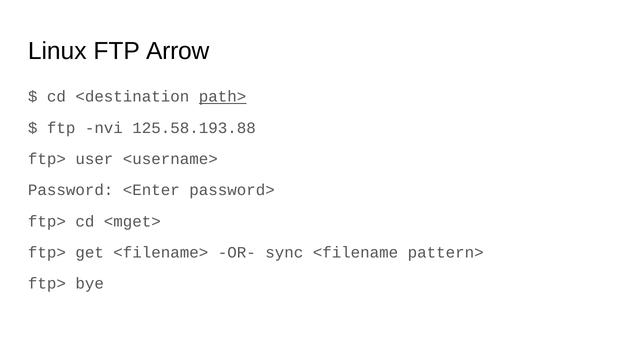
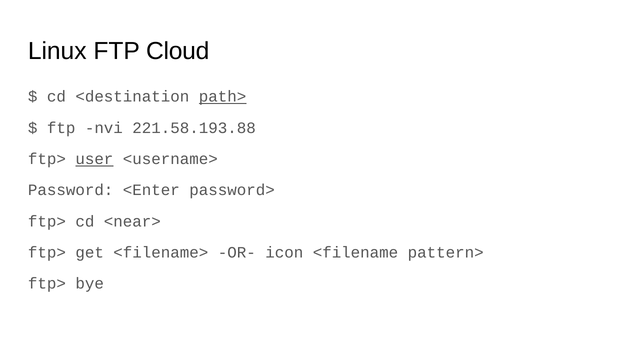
Arrow: Arrow -> Cloud
125.58.193.88: 125.58.193.88 -> 221.58.193.88
user underline: none -> present
<mget>: <mget> -> <near>
sync: sync -> icon
